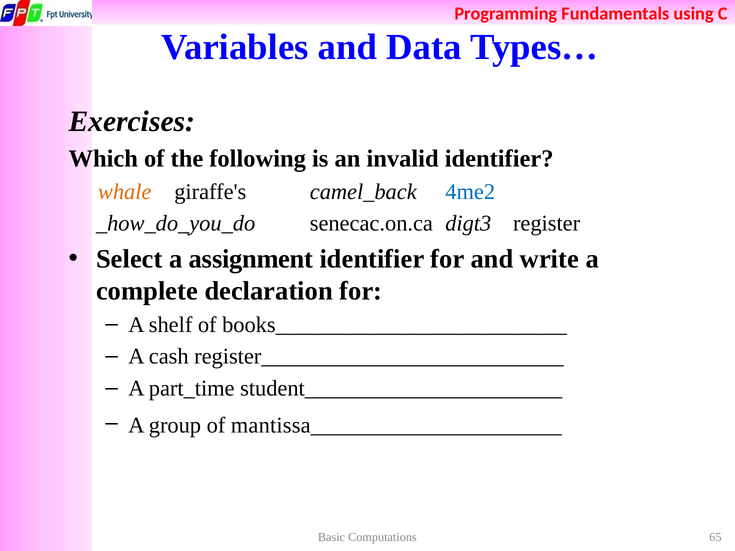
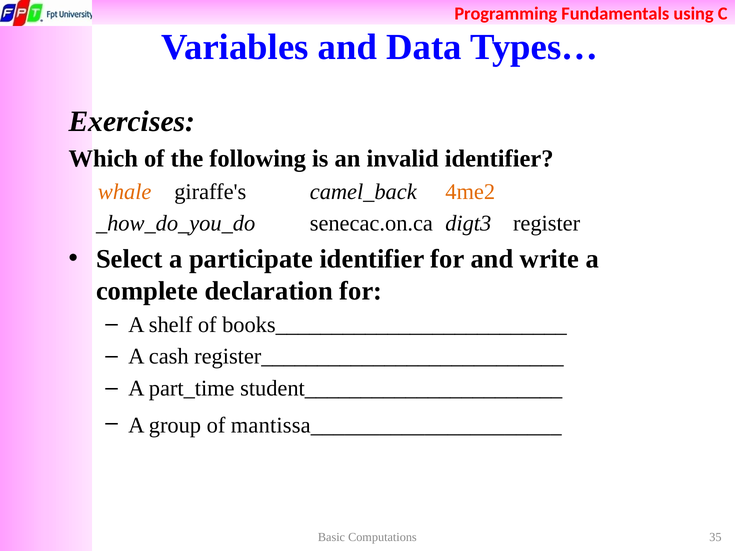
4me2 colour: blue -> orange
assignment: assignment -> participate
65: 65 -> 35
